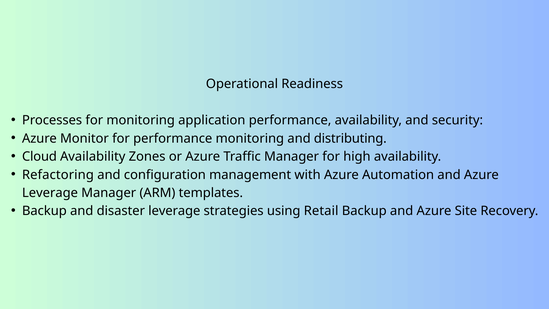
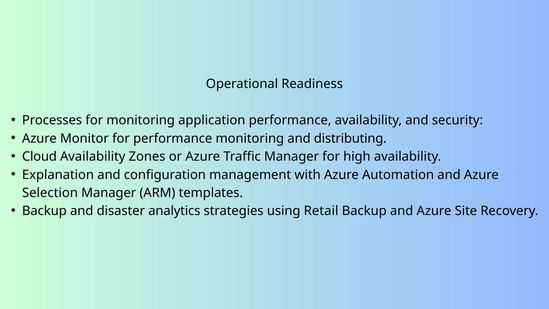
Refactoring: Refactoring -> Explanation
Leverage at (50, 193): Leverage -> Selection
disaster leverage: leverage -> analytics
